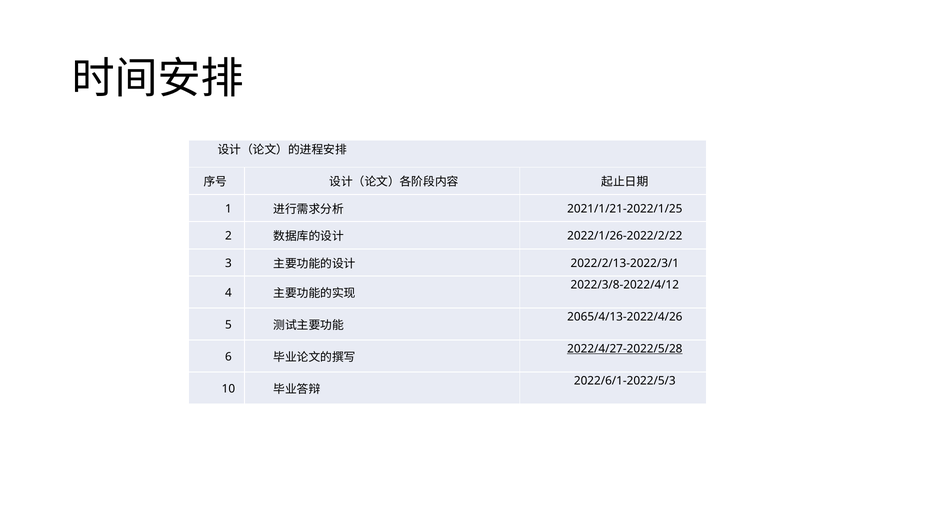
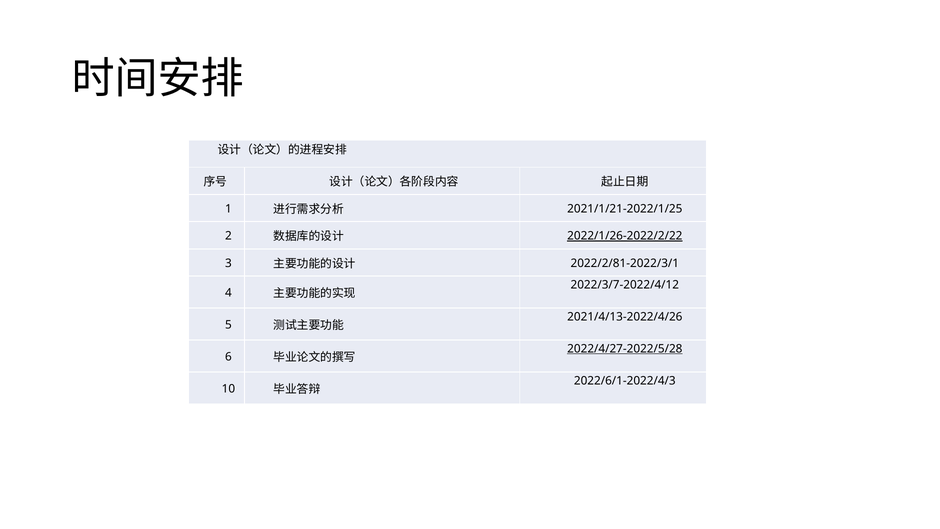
2022/1/26-2022/2/22 underline: none -> present
2022/2/13-2022/3/1: 2022/2/13-2022/3/1 -> 2022/2/81-2022/3/1
2022/3/8-2022/4/12: 2022/3/8-2022/4/12 -> 2022/3/7-2022/4/12
2065/4/13-2022/4/26: 2065/4/13-2022/4/26 -> 2021/4/13-2022/4/26
2022/6/1-2022/5/3: 2022/6/1-2022/5/3 -> 2022/6/1-2022/4/3
